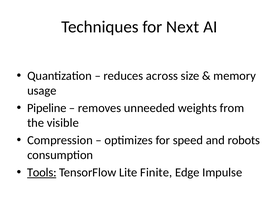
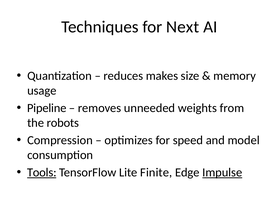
across: across -> makes
visible: visible -> robots
robots: robots -> model
Impulse underline: none -> present
